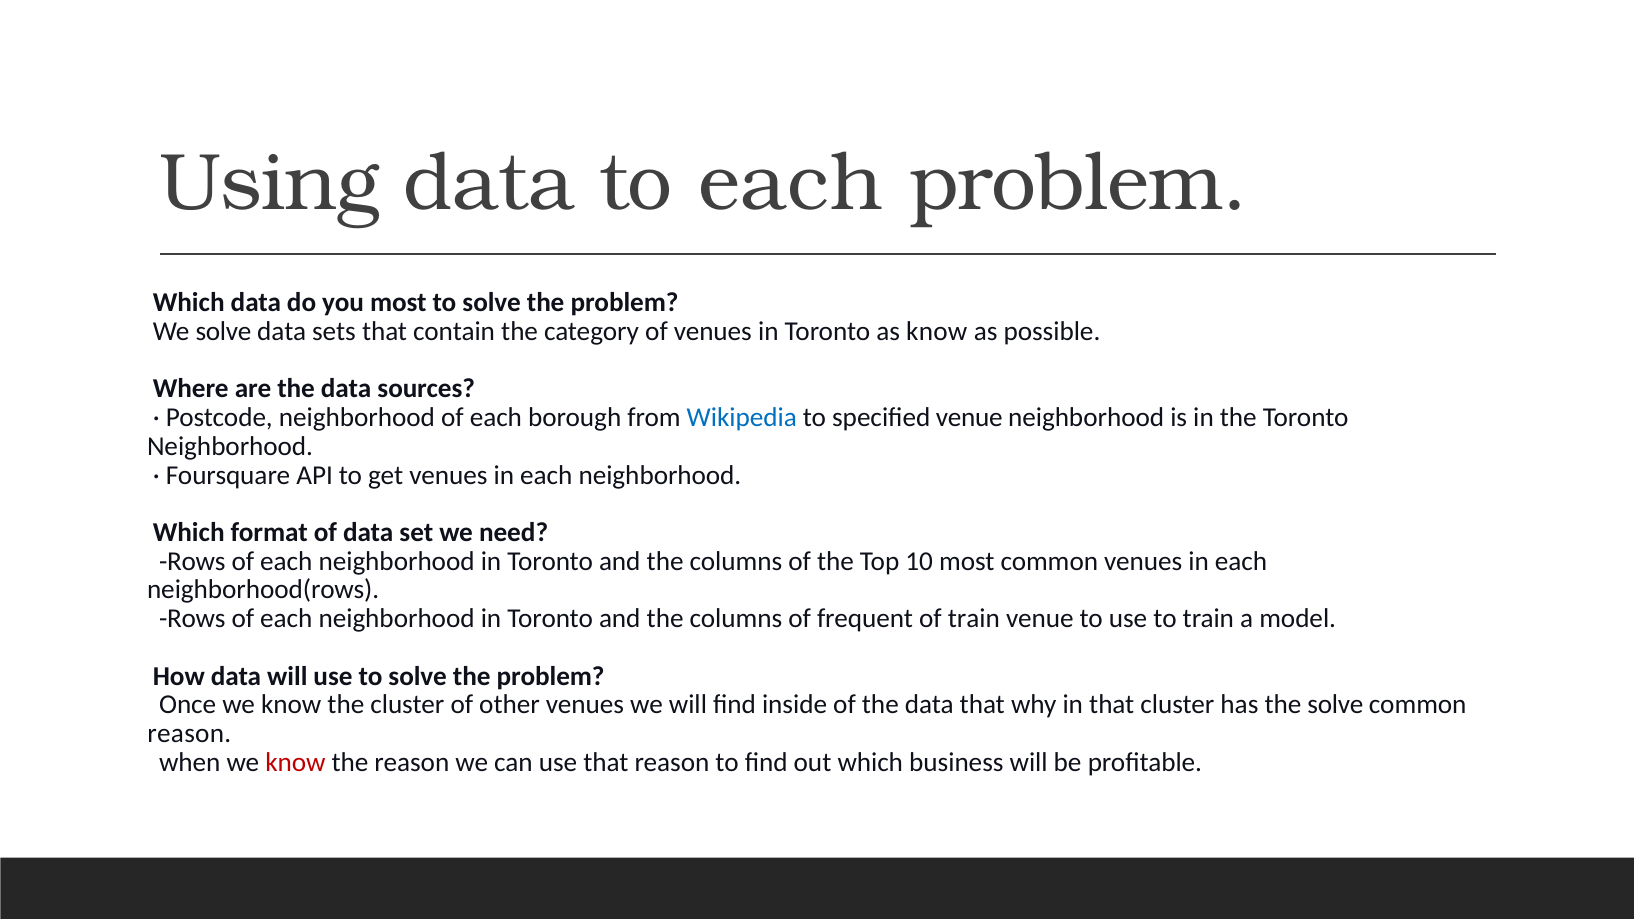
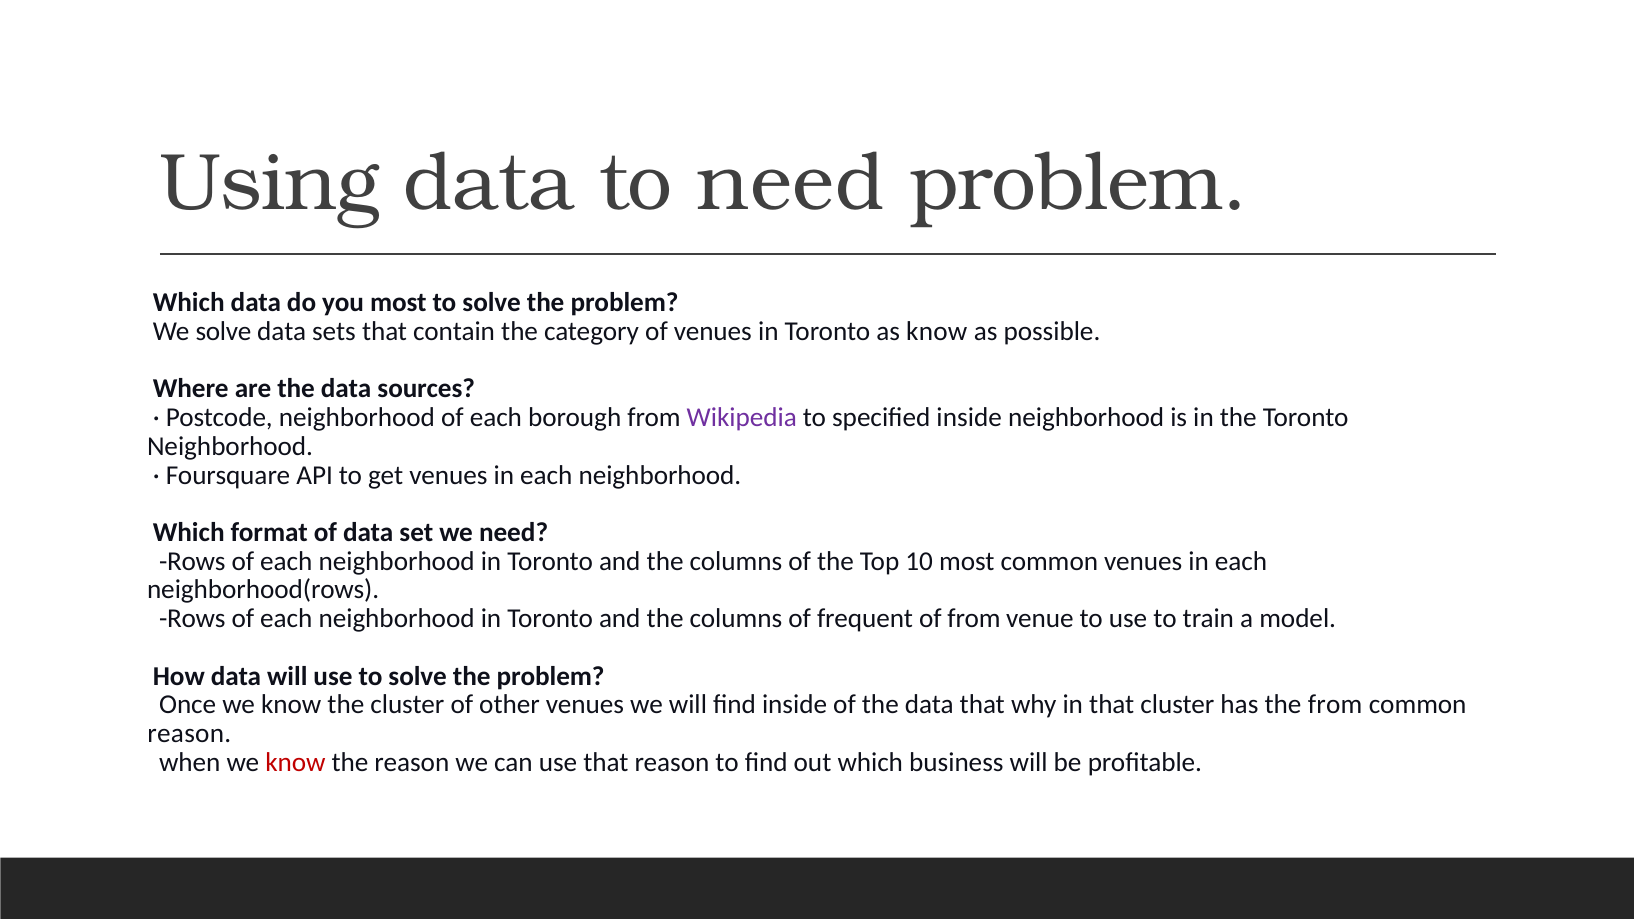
to each: each -> need
Wikipedia colour: blue -> purple
specified venue: venue -> inside
of train: train -> from
the solve: solve -> from
